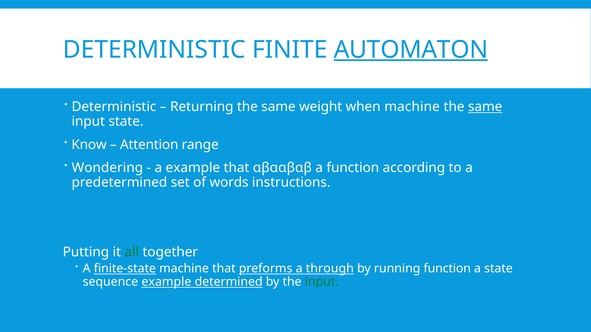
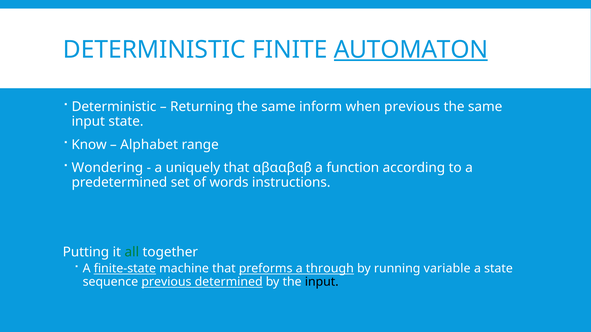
weight: weight -> inform
when machine: machine -> previous
same at (485, 107) underline: present -> none
Attention: Attention -> Alphabet
a example: example -> uniquely
running function: function -> variable
sequence example: example -> previous
input at (322, 282) colour: green -> black
